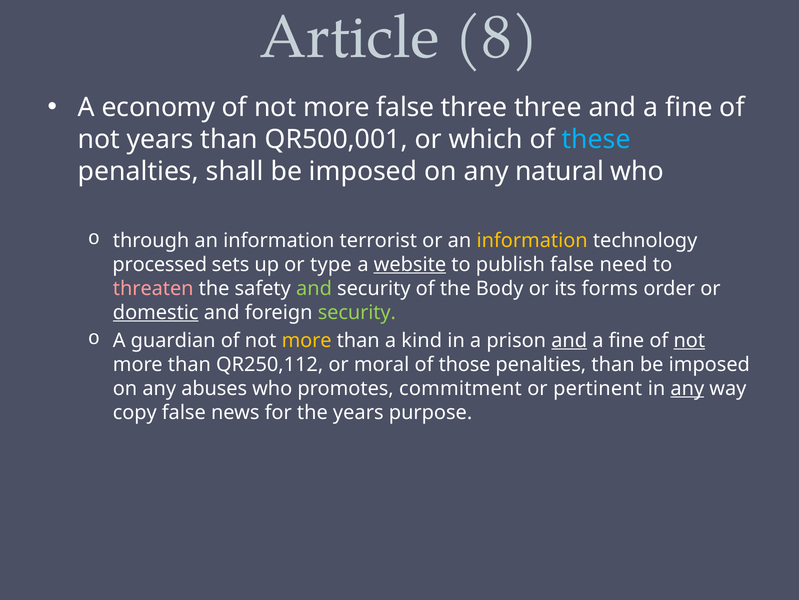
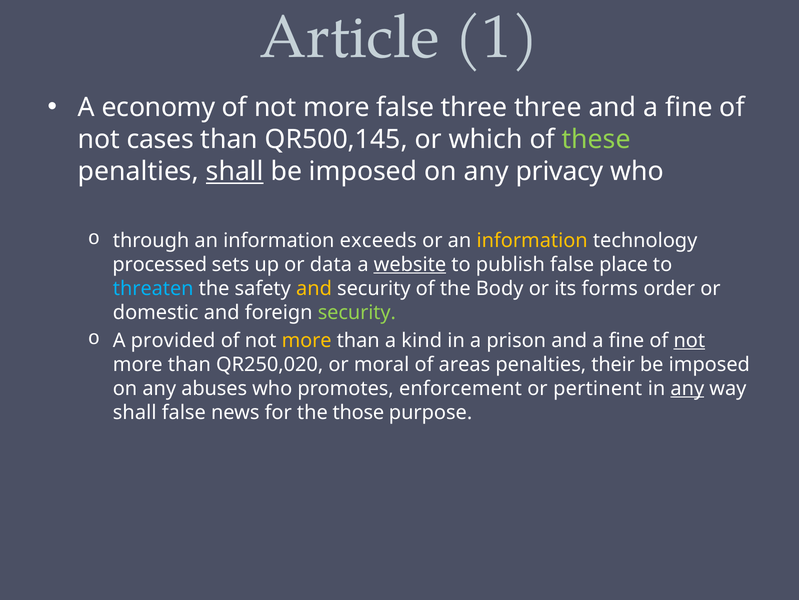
8: 8 -> 1
not years: years -> cases
QR500,001: QR500,001 -> QR500,145
these colour: light blue -> light green
shall at (235, 171) underline: none -> present
natural: natural -> privacy
terrorist: terrorist -> exceeds
type: type -> data
need: need -> place
threaten colour: pink -> light blue
and at (314, 288) colour: light green -> yellow
domestic underline: present -> none
guardian: guardian -> provided
and at (569, 340) underline: present -> none
QR250,112: QR250,112 -> QR250,020
those: those -> areas
penalties than: than -> their
commitment: commitment -> enforcement
copy at (135, 412): copy -> shall
the years: years -> those
